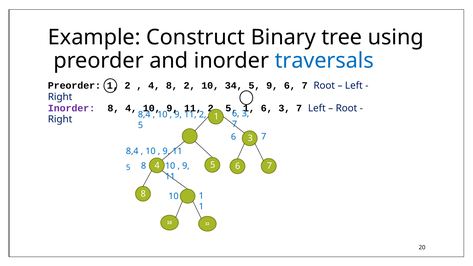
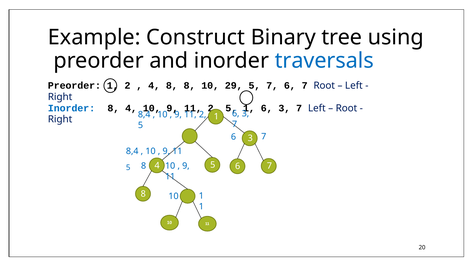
8 2: 2 -> 8
34: 34 -> 29
5 9: 9 -> 7
Inorder at (72, 108) colour: purple -> blue
